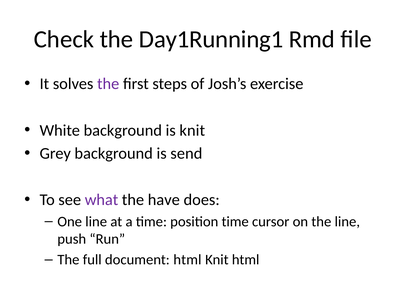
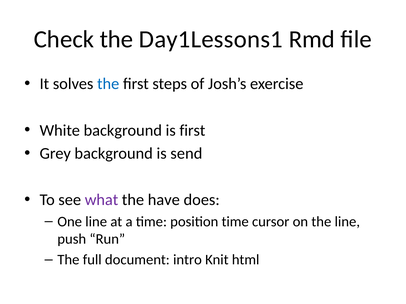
Day1Running1: Day1Running1 -> Day1Lessons1
the at (108, 84) colour: purple -> blue
is knit: knit -> first
document html: html -> intro
